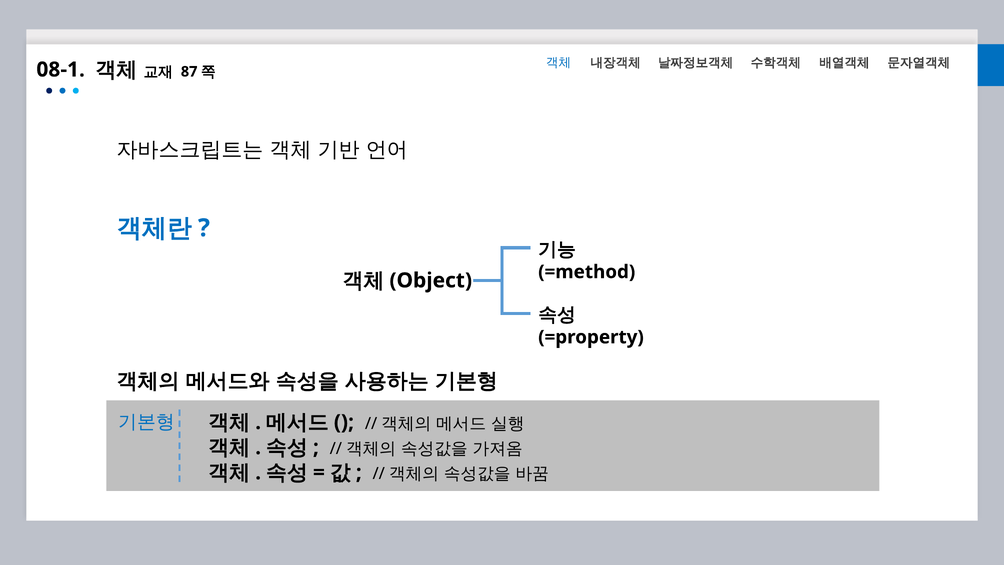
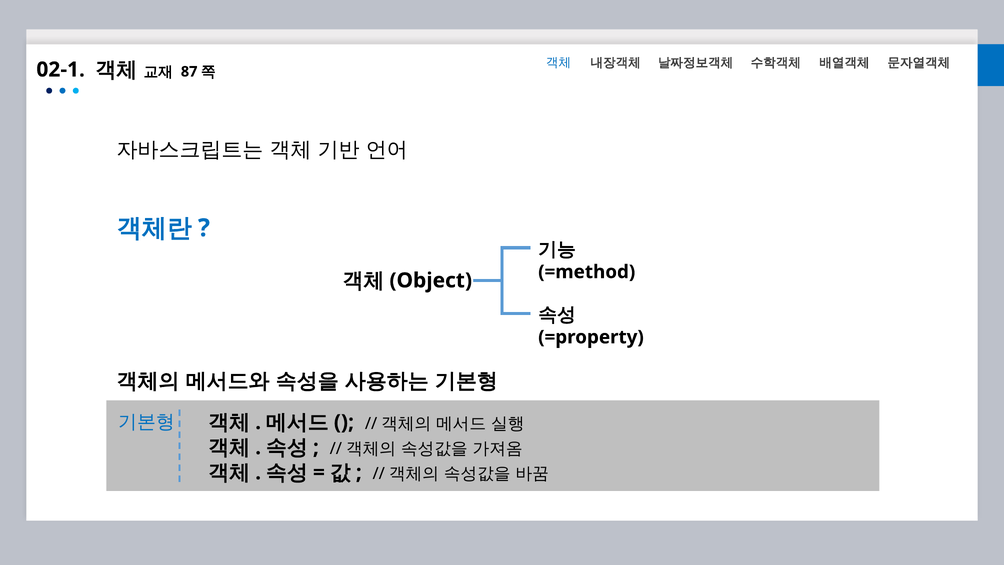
08-1: 08-1 -> 02-1
